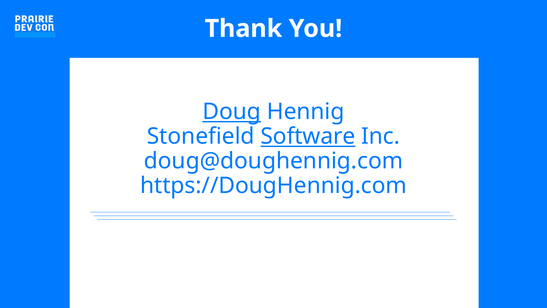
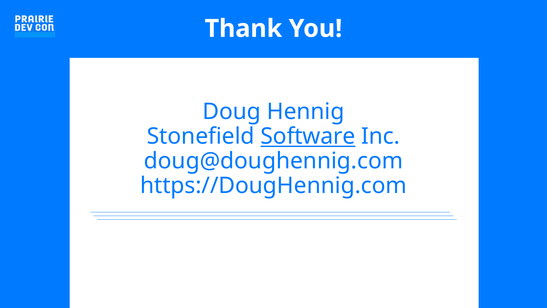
Doug underline: present -> none
